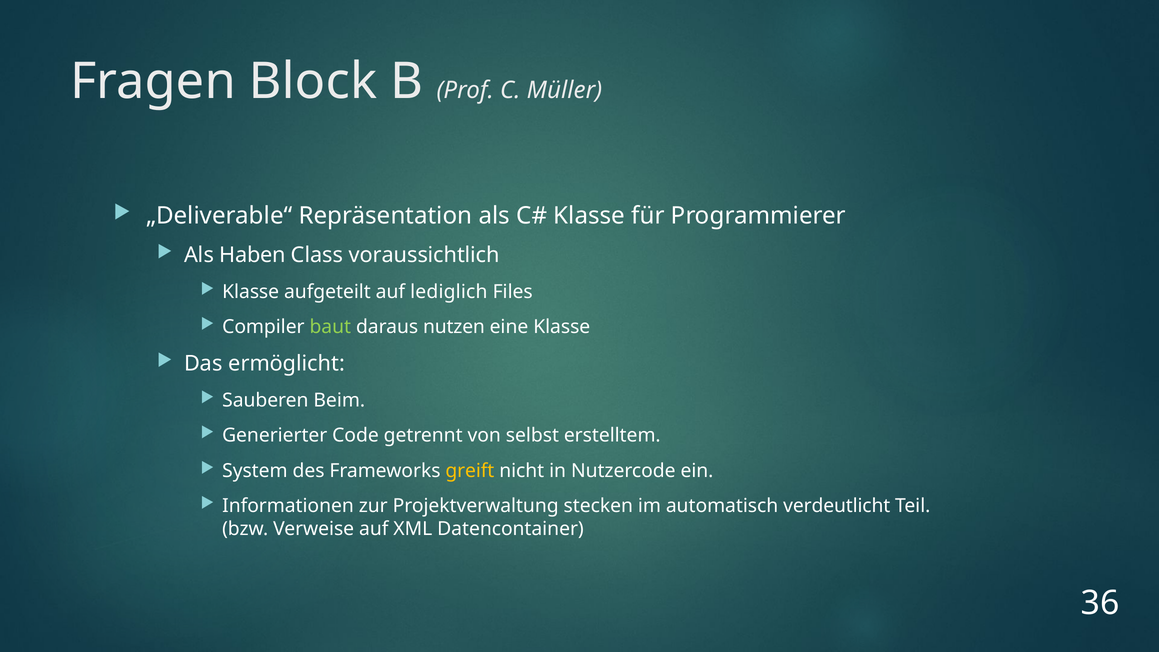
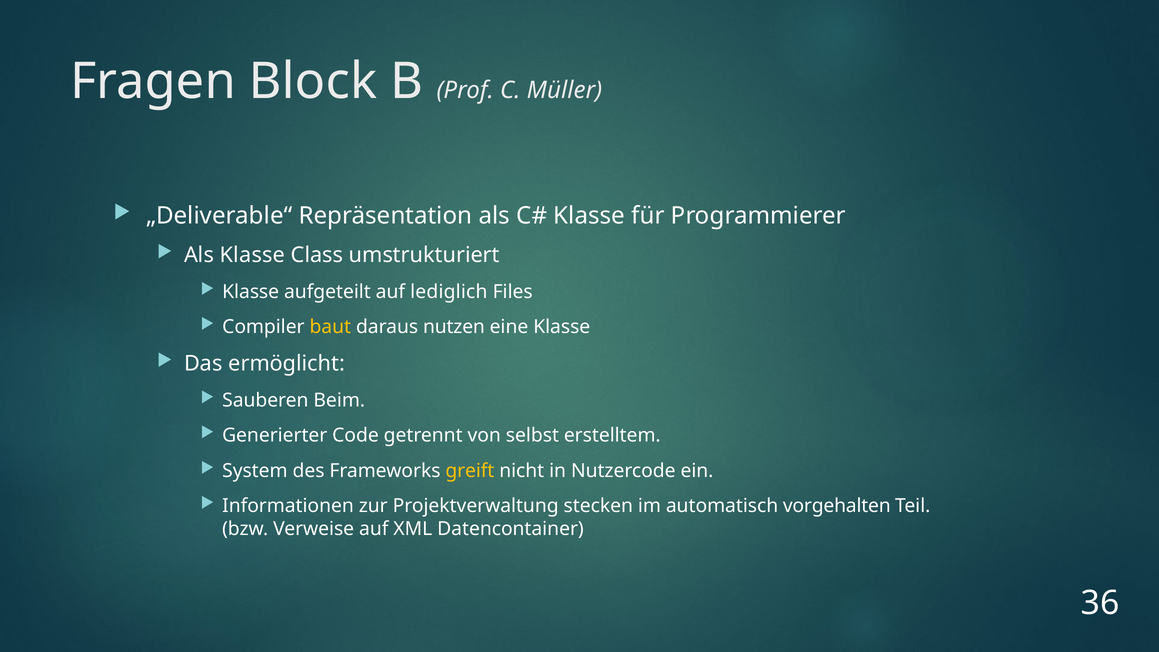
Als Haben: Haben -> Klasse
voraussichtlich: voraussichtlich -> umstrukturiert
baut colour: light green -> yellow
verdeutlicht: verdeutlicht -> vorgehalten
